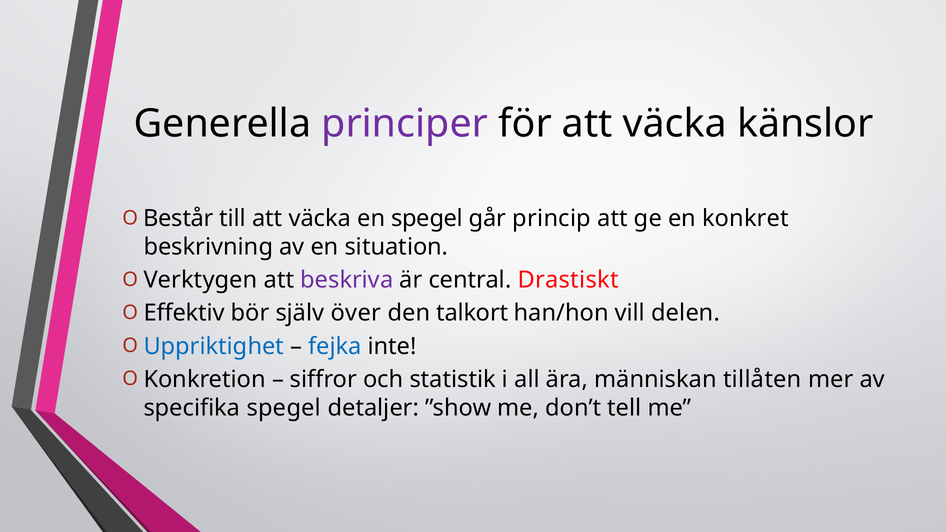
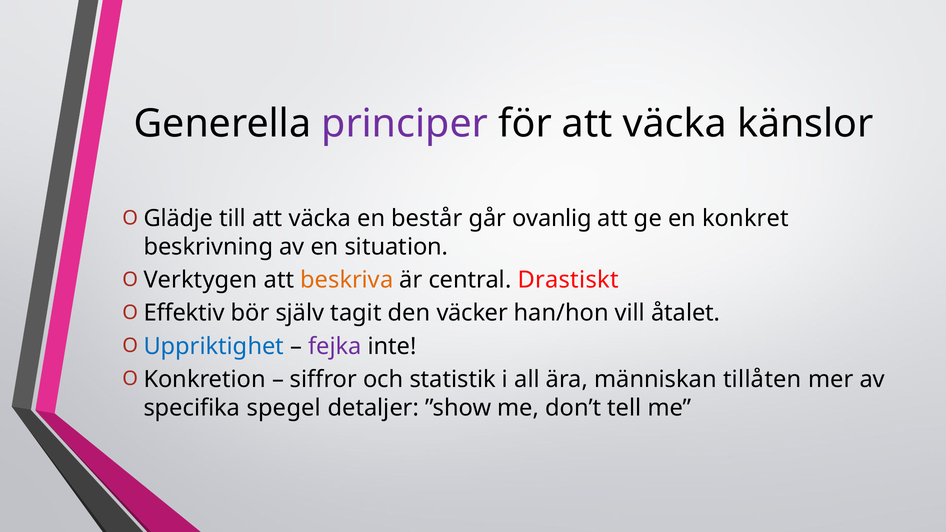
Består: Består -> Glädje
en spegel: spegel -> består
princip: princip -> ovanlig
beskriva colour: purple -> orange
över: över -> tagit
talkort: talkort -> väcker
delen: delen -> åtalet
fejka colour: blue -> purple
